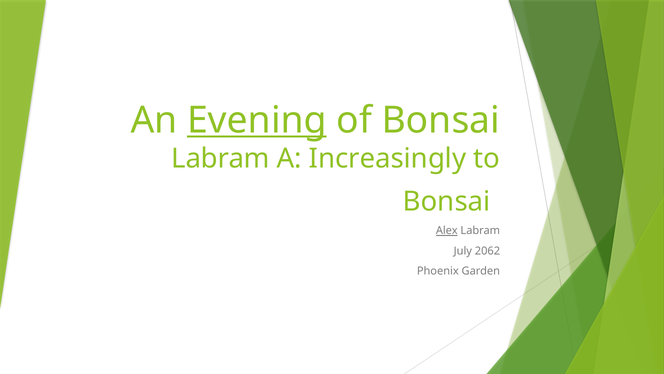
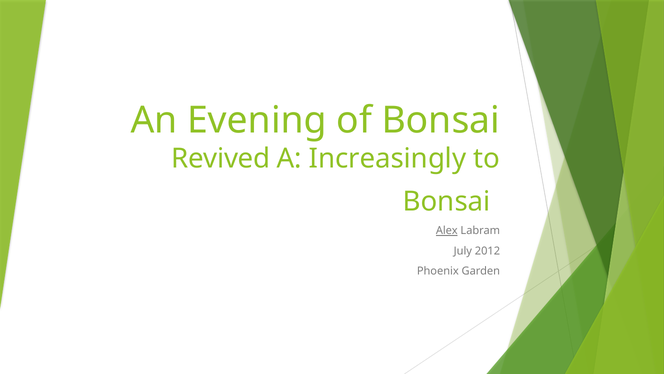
Evening underline: present -> none
Labram at (221, 159): Labram -> Revived
2062: 2062 -> 2012
